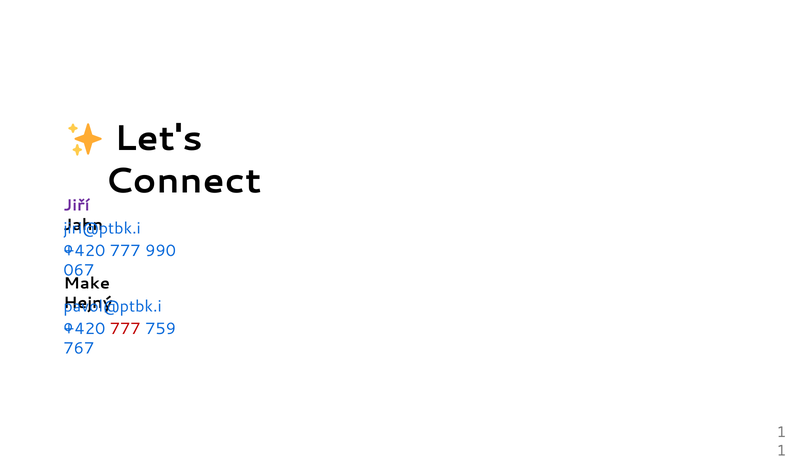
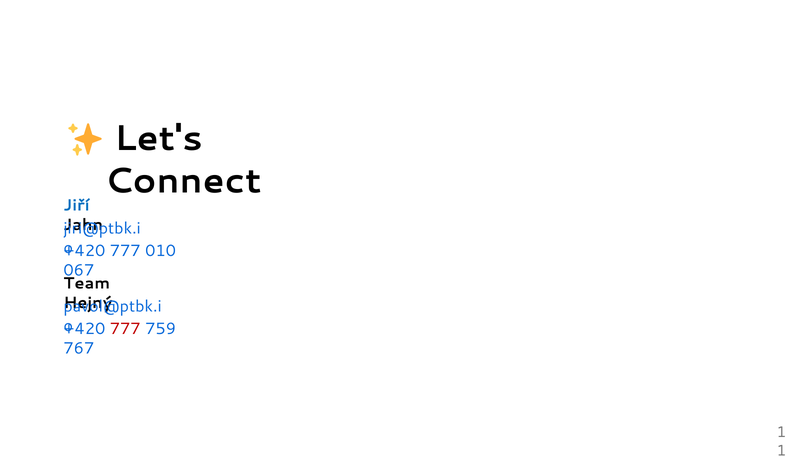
Jiří colour: purple -> blue
990: 990 -> 010
Make: Make -> Team
